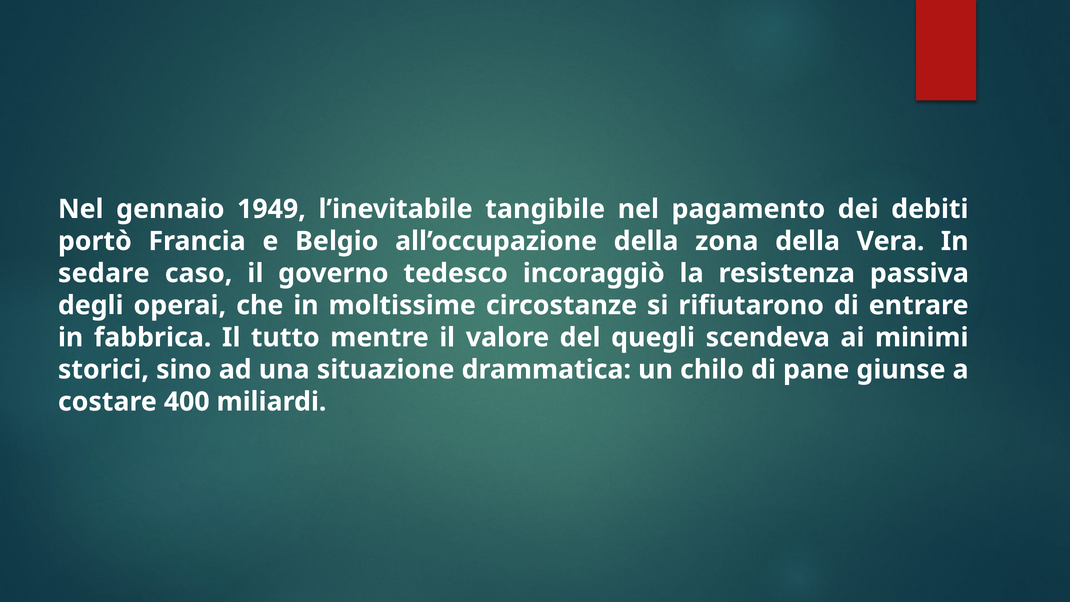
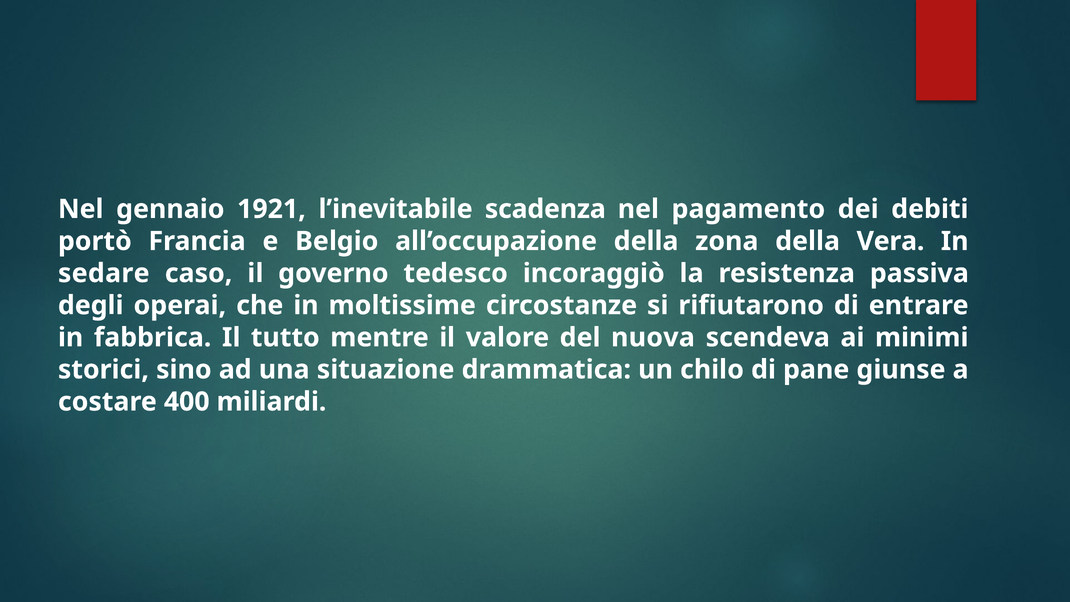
1949: 1949 -> 1921
tangibile: tangibile -> scadenza
quegli: quegli -> nuova
